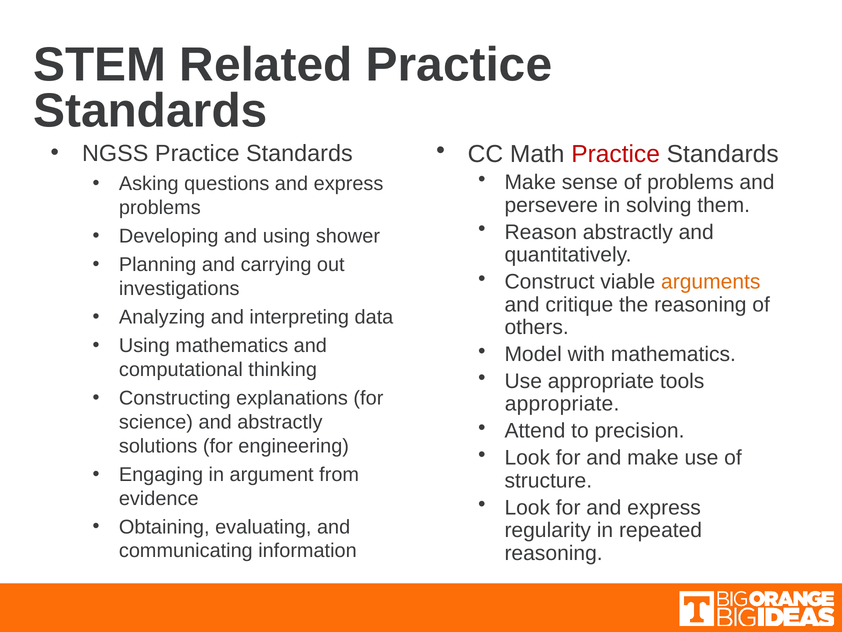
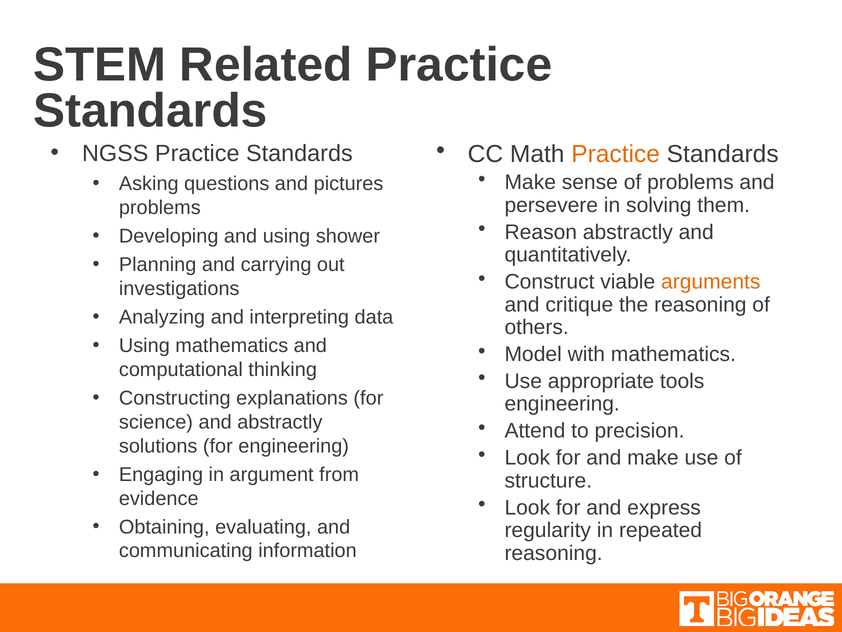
Practice at (616, 154) colour: red -> orange
questions and express: express -> pictures
appropriate at (562, 404): appropriate -> engineering
